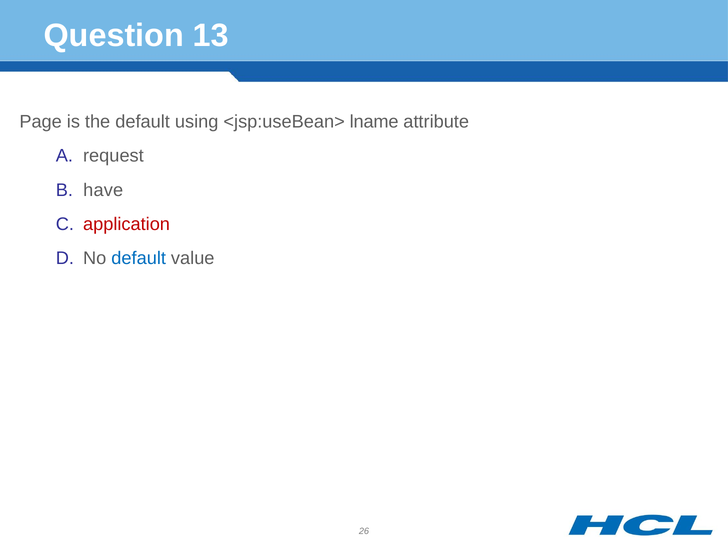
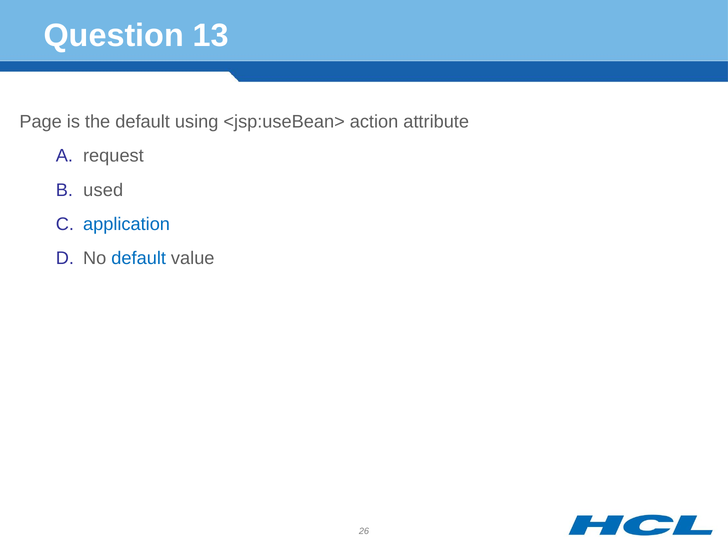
lname: lname -> action
have: have -> used
application colour: red -> blue
